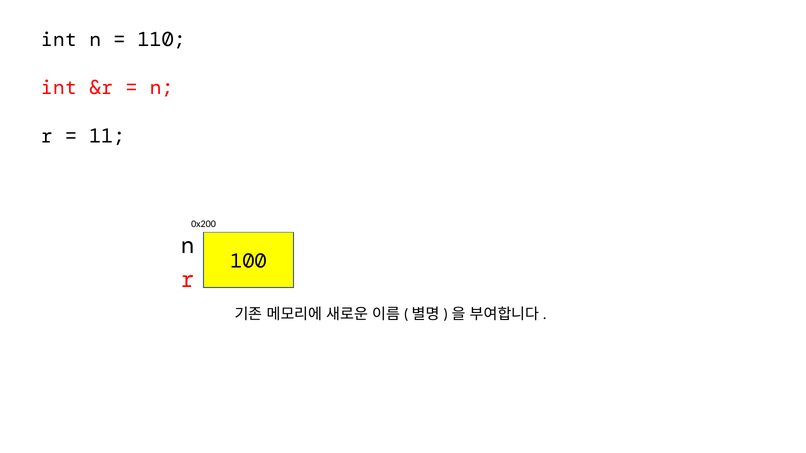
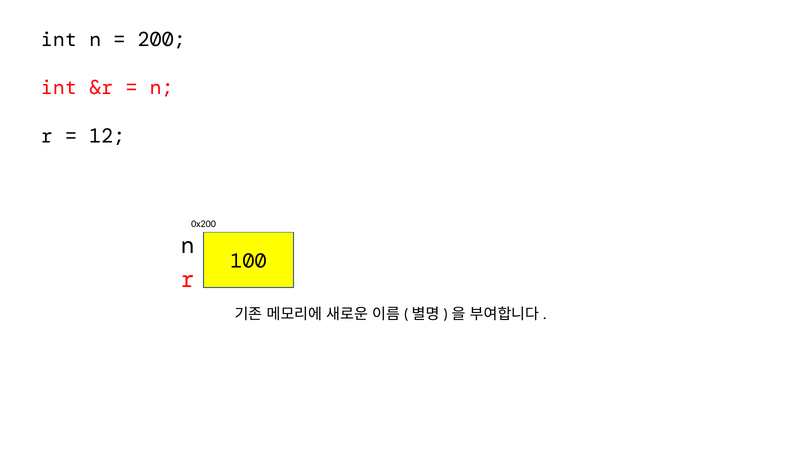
110: 110 -> 200
11: 11 -> 12
